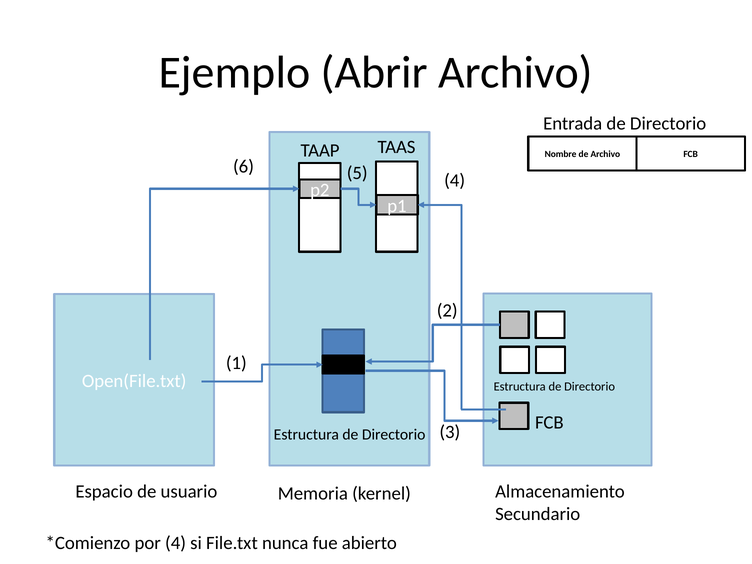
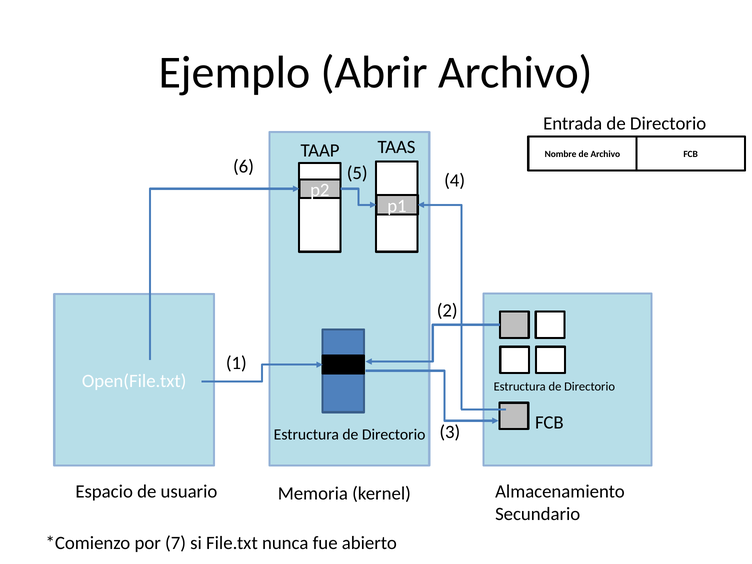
por 4: 4 -> 7
